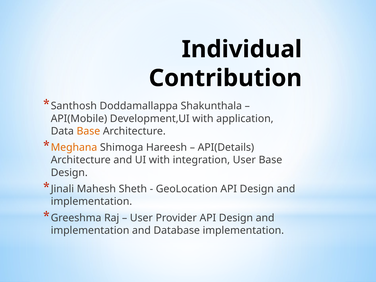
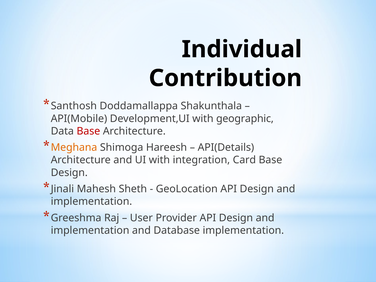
application: application -> geographic
Base at (88, 131) colour: orange -> red
integration User: User -> Card
